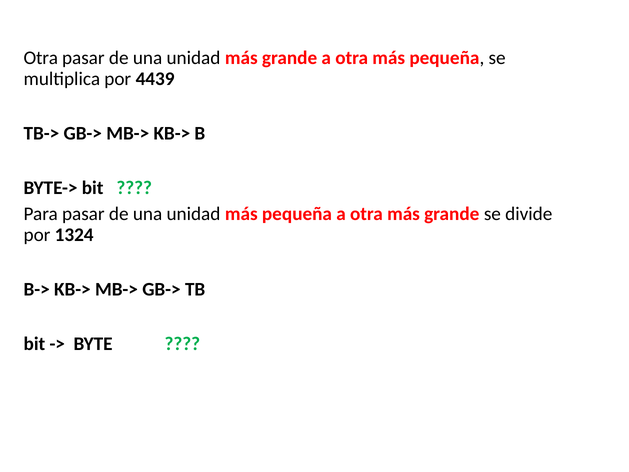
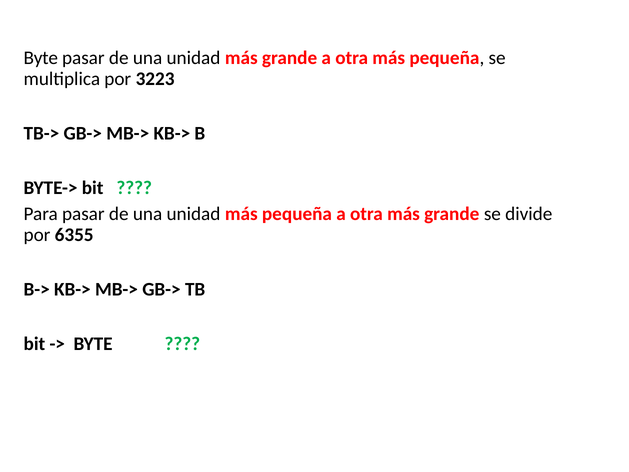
Otra at (41, 58): Otra -> Byte
4439: 4439 -> 3223
1324: 1324 -> 6355
